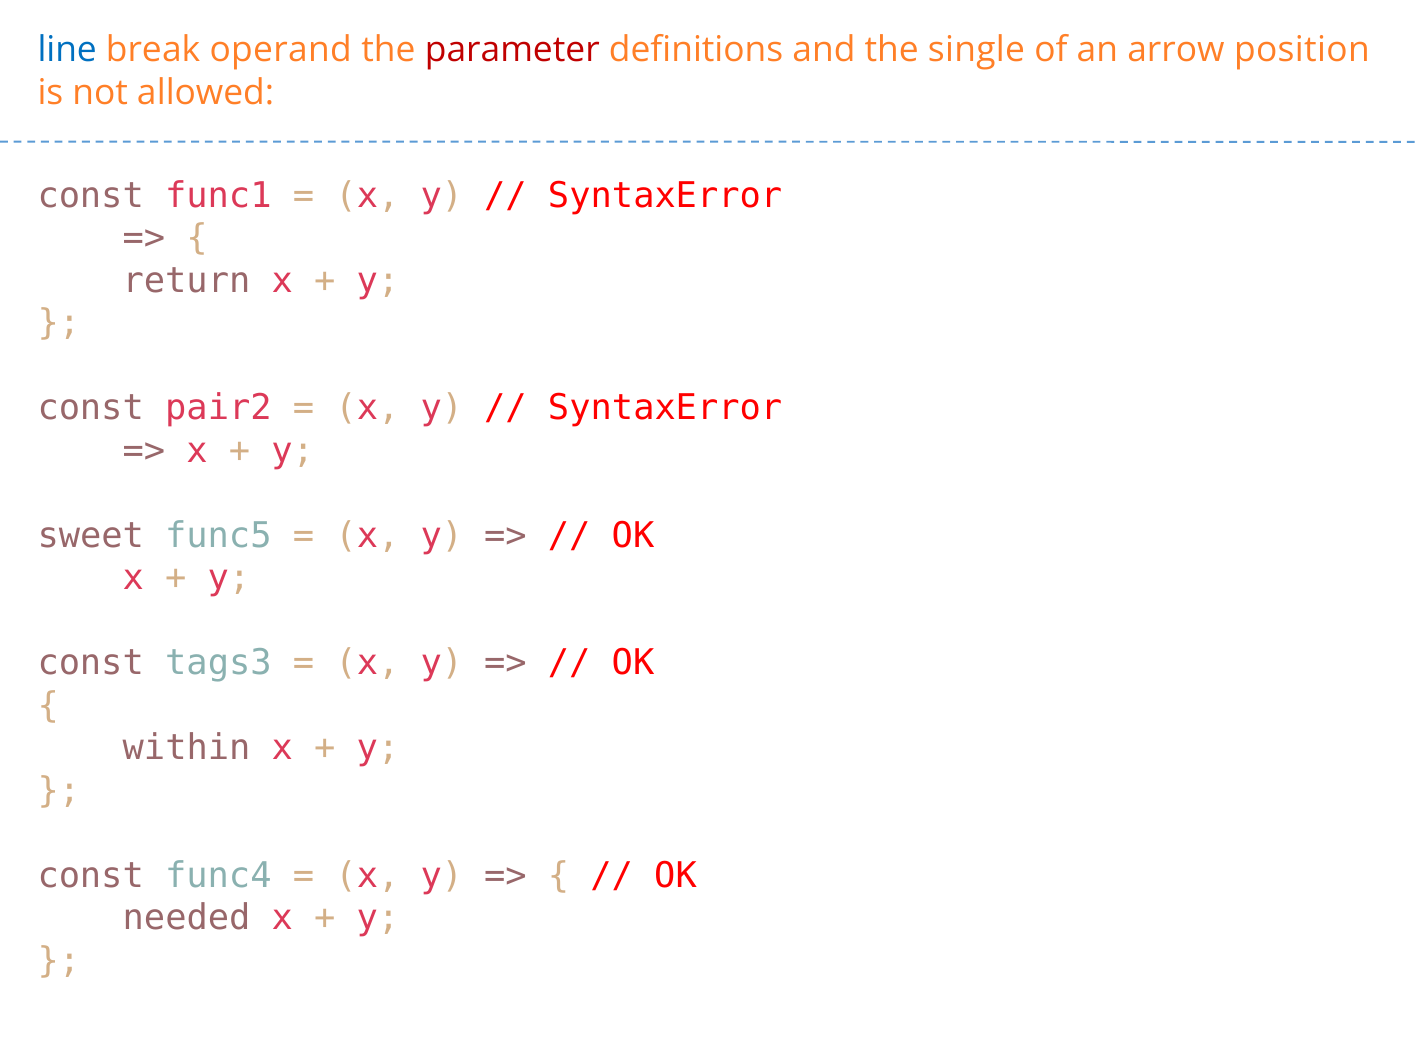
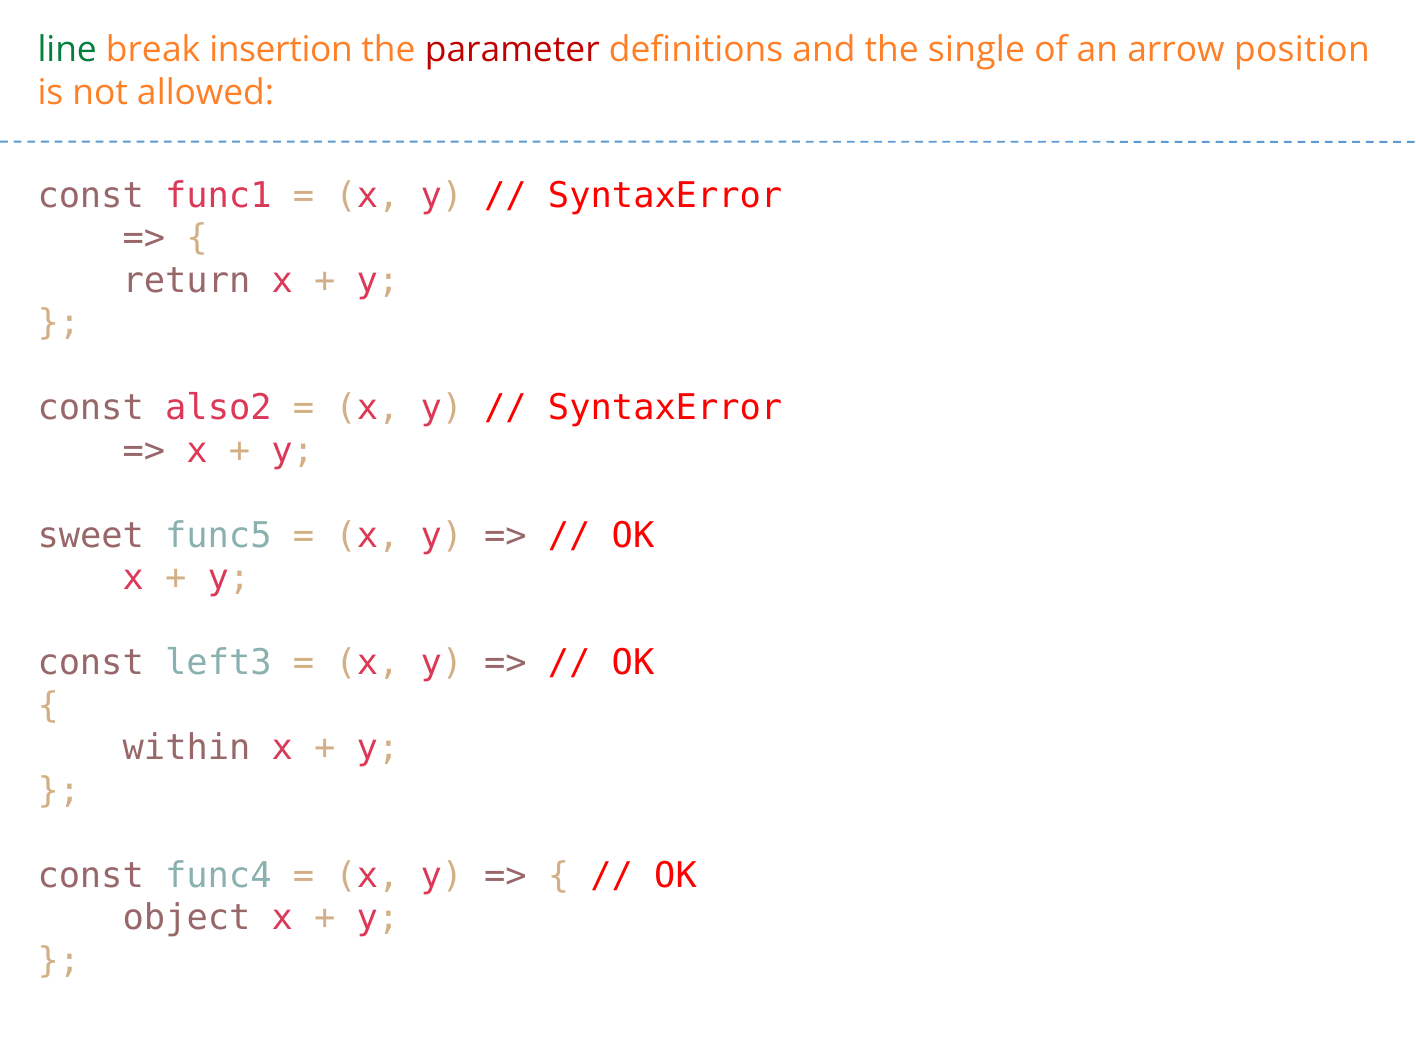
line colour: blue -> green
operand: operand -> insertion
pair2: pair2 -> also2
tags3: tags3 -> left3
needed: needed -> object
